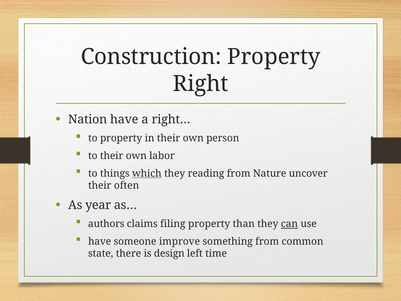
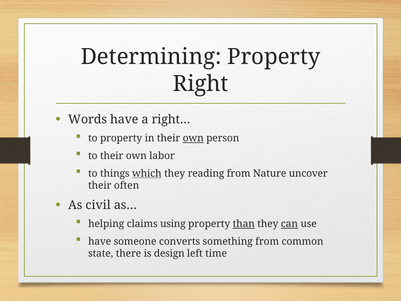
Construction: Construction -> Determining
Nation: Nation -> Words
own at (193, 138) underline: none -> present
year: year -> civil
authors: authors -> helping
filing: filing -> using
than underline: none -> present
improve: improve -> converts
